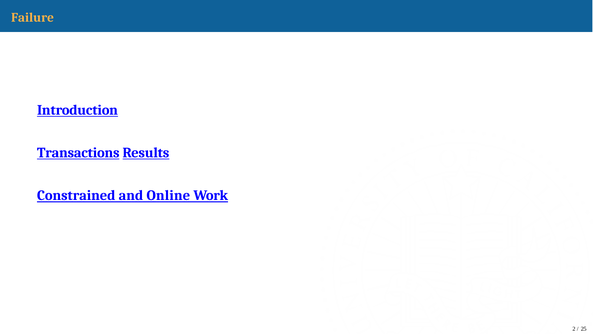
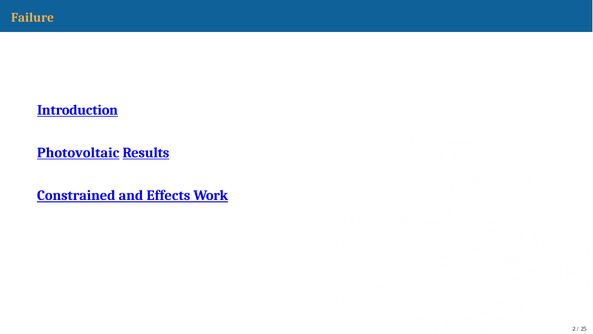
Transactions: Transactions -> Photovoltaic
Online: Online -> Effects
